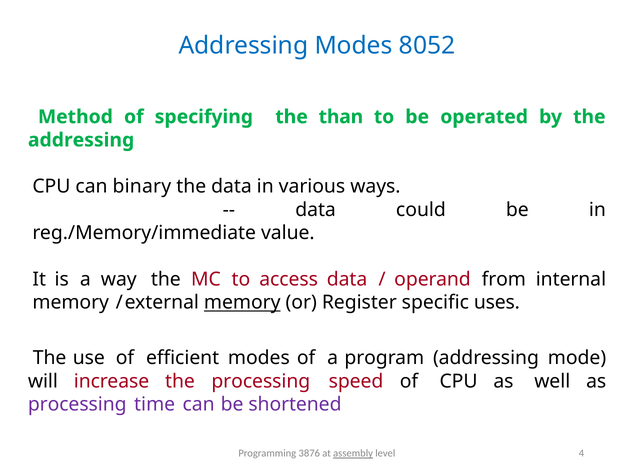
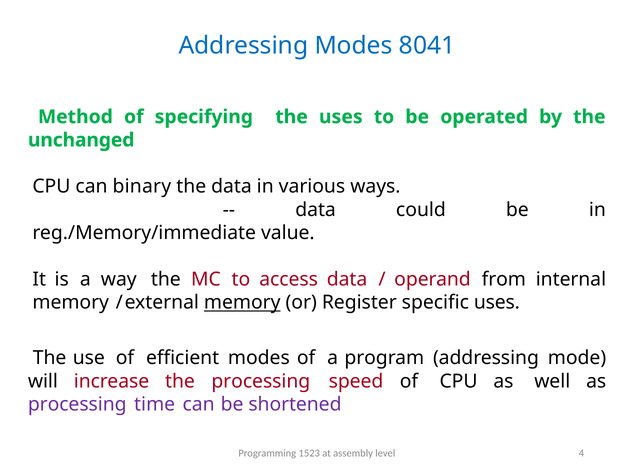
8052: 8052 -> 8041
the than: than -> uses
addressing at (81, 140): addressing -> unchanged
3876: 3876 -> 1523
assembly underline: present -> none
